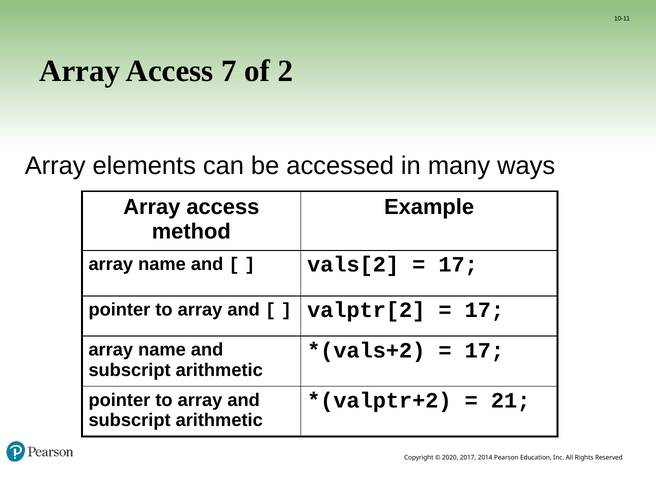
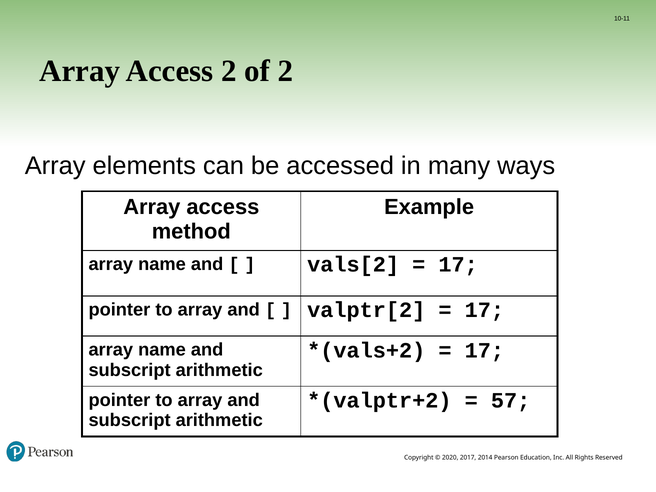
Access 7: 7 -> 2
21: 21 -> 57
